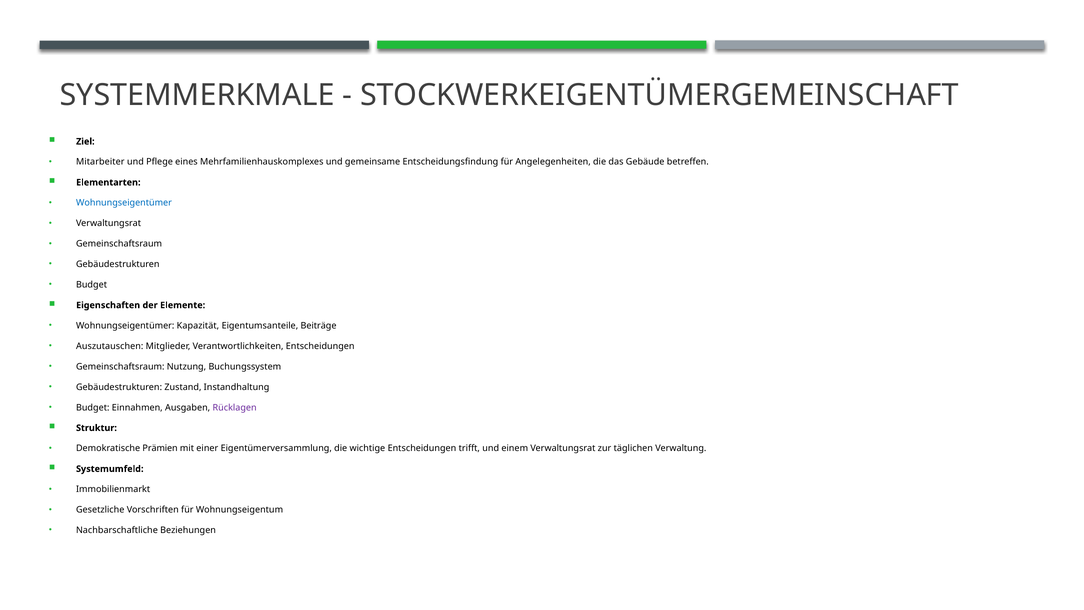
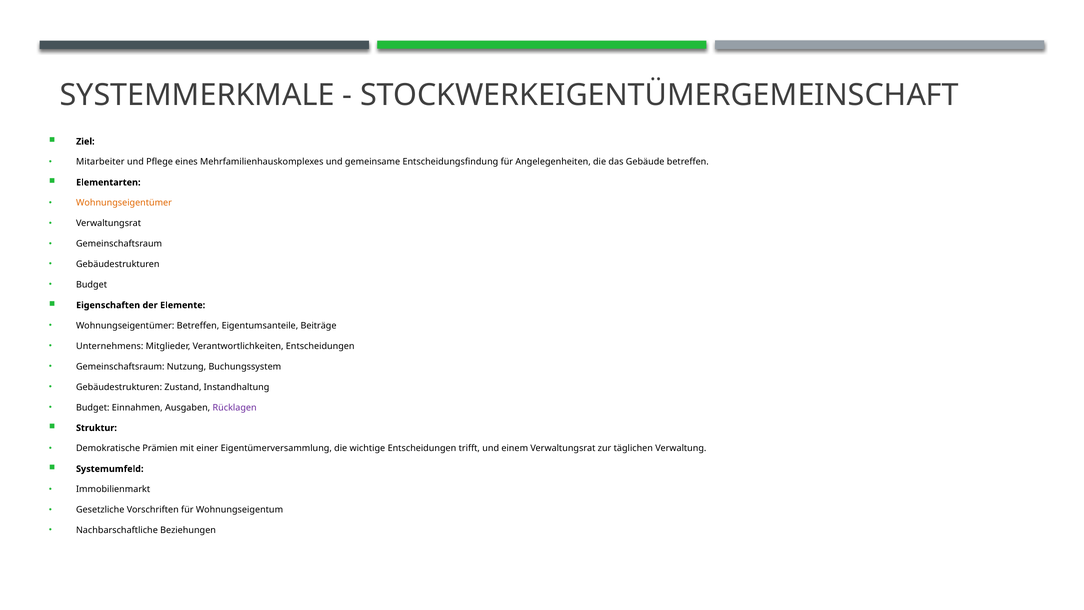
Wohnungseigentümer at (124, 203) colour: blue -> orange
Wohnungseigentümer Kapazität: Kapazität -> Betreffen
Auszutauschen: Auszutauschen -> Unternehmens
